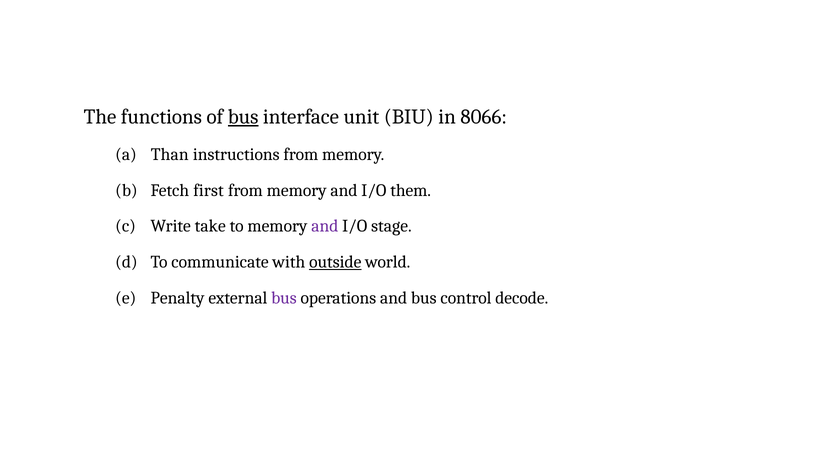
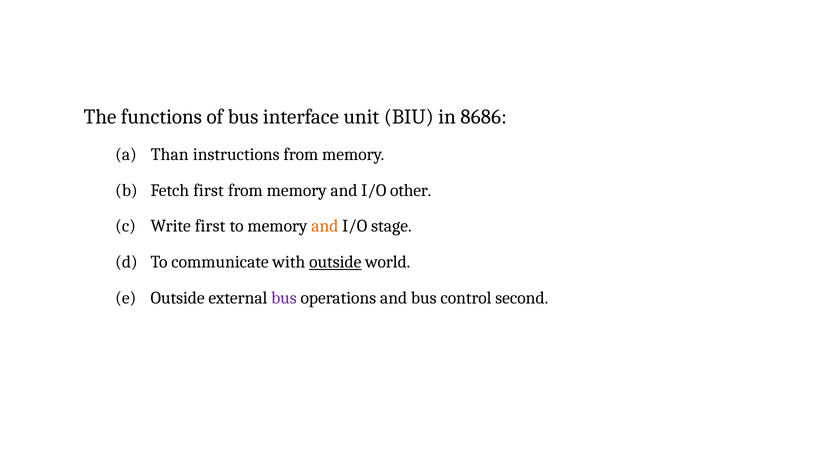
bus at (243, 117) underline: present -> none
8066: 8066 -> 8686
them: them -> other
Write take: take -> first
and at (325, 226) colour: purple -> orange
Penalty at (178, 298): Penalty -> Outside
decode: decode -> second
